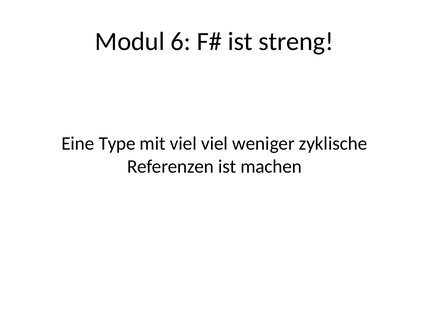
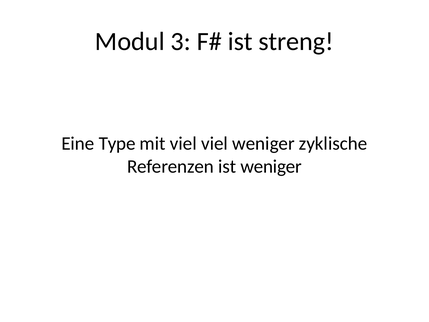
6: 6 -> 3
ist machen: machen -> weniger
